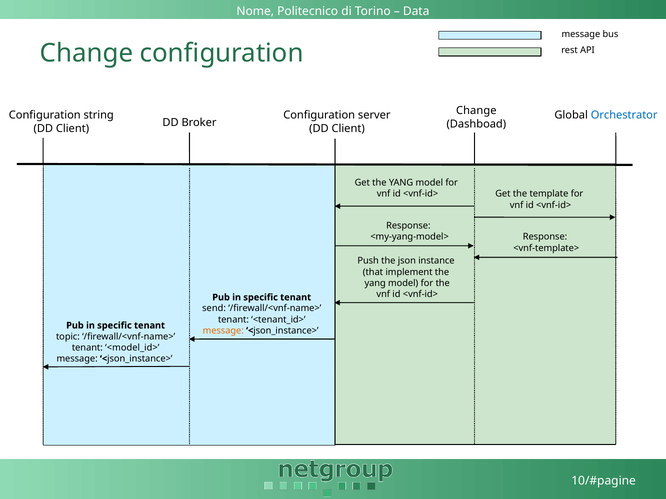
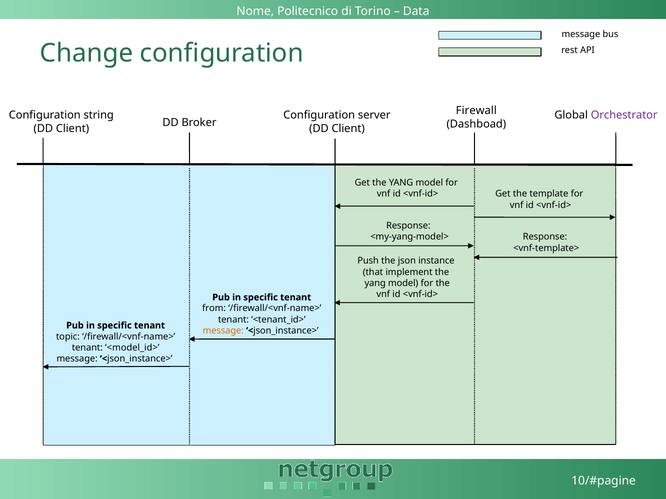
Change at (476, 111): Change -> Firewall
Orchestrator colour: blue -> purple
send: send -> from
